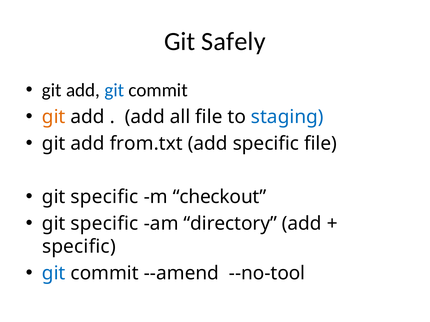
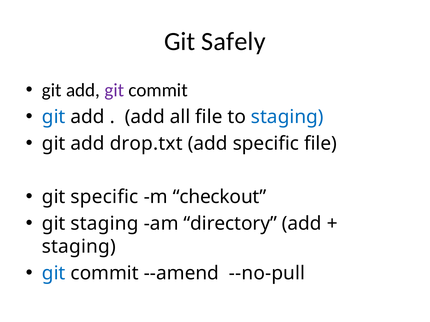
git at (114, 90) colour: blue -> purple
git at (54, 117) colour: orange -> blue
from.txt: from.txt -> drop.txt
specific at (105, 224): specific -> staging
specific at (79, 247): specific -> staging
--no-tool: --no-tool -> --no-pull
